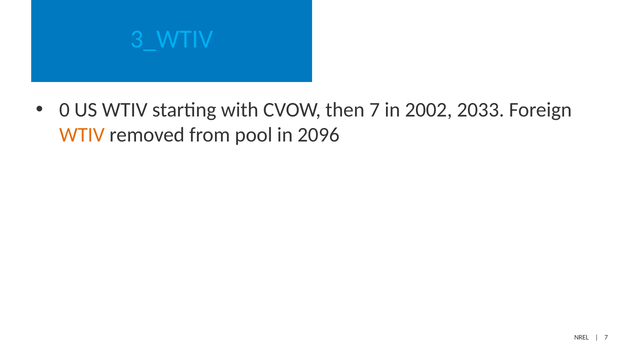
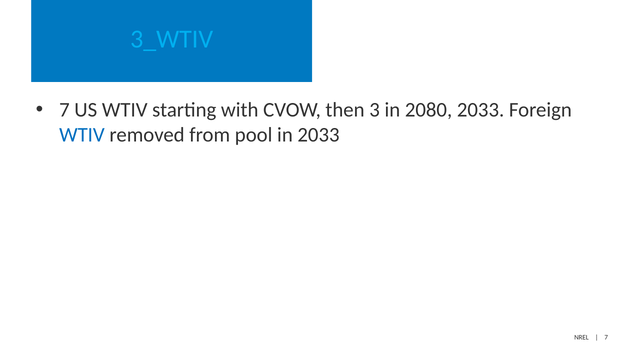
0 at (64, 110): 0 -> 7
then 7: 7 -> 3
2002: 2002 -> 2080
WTIV at (82, 135) colour: orange -> blue
in 2096: 2096 -> 2033
